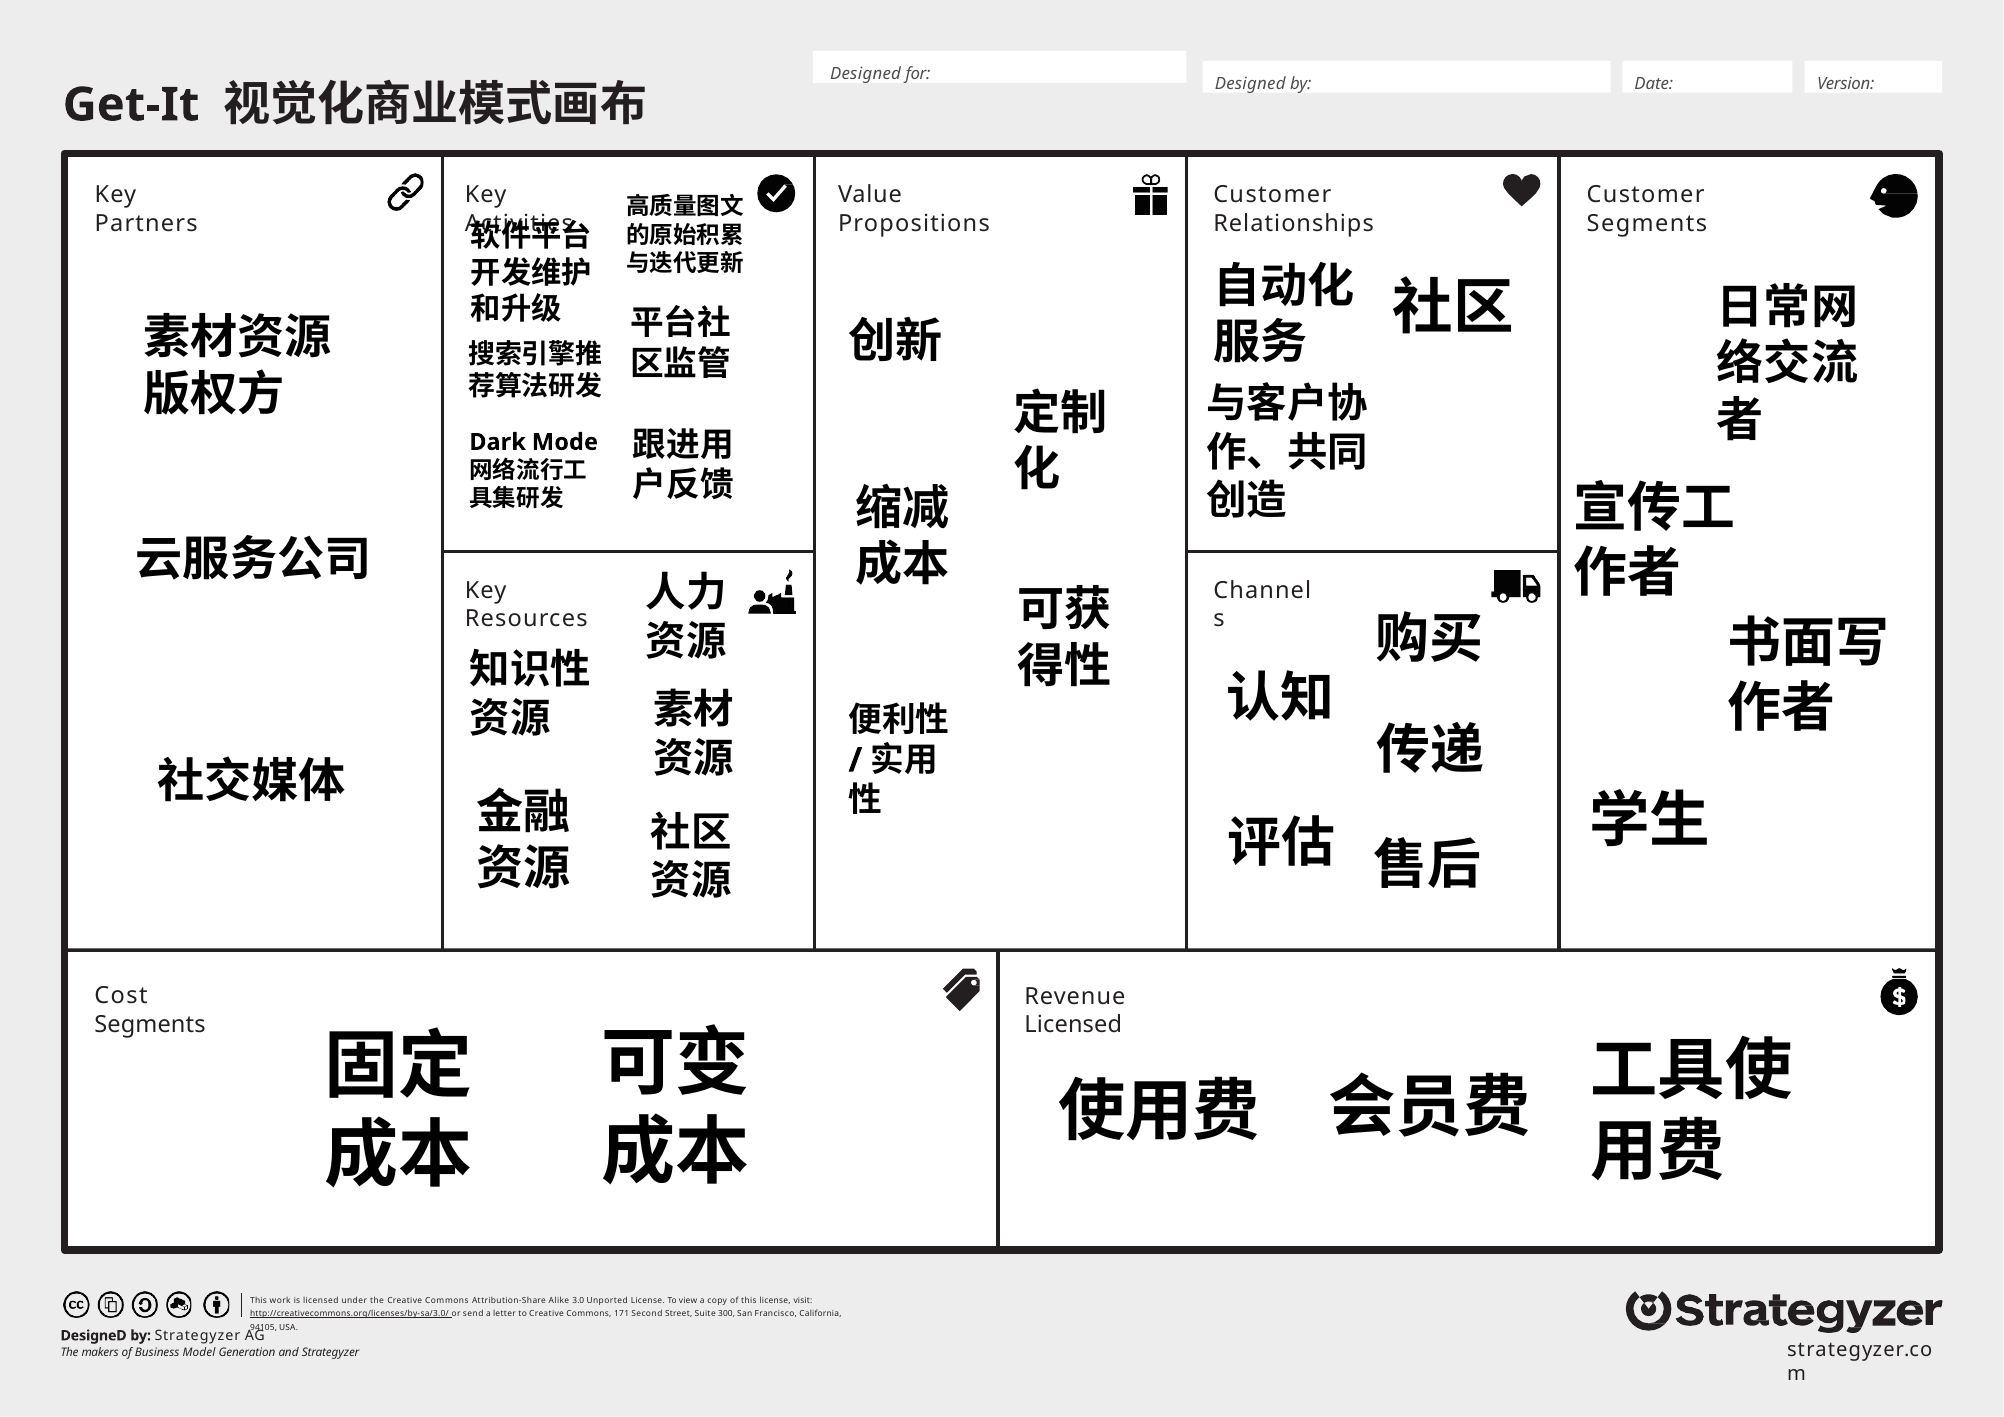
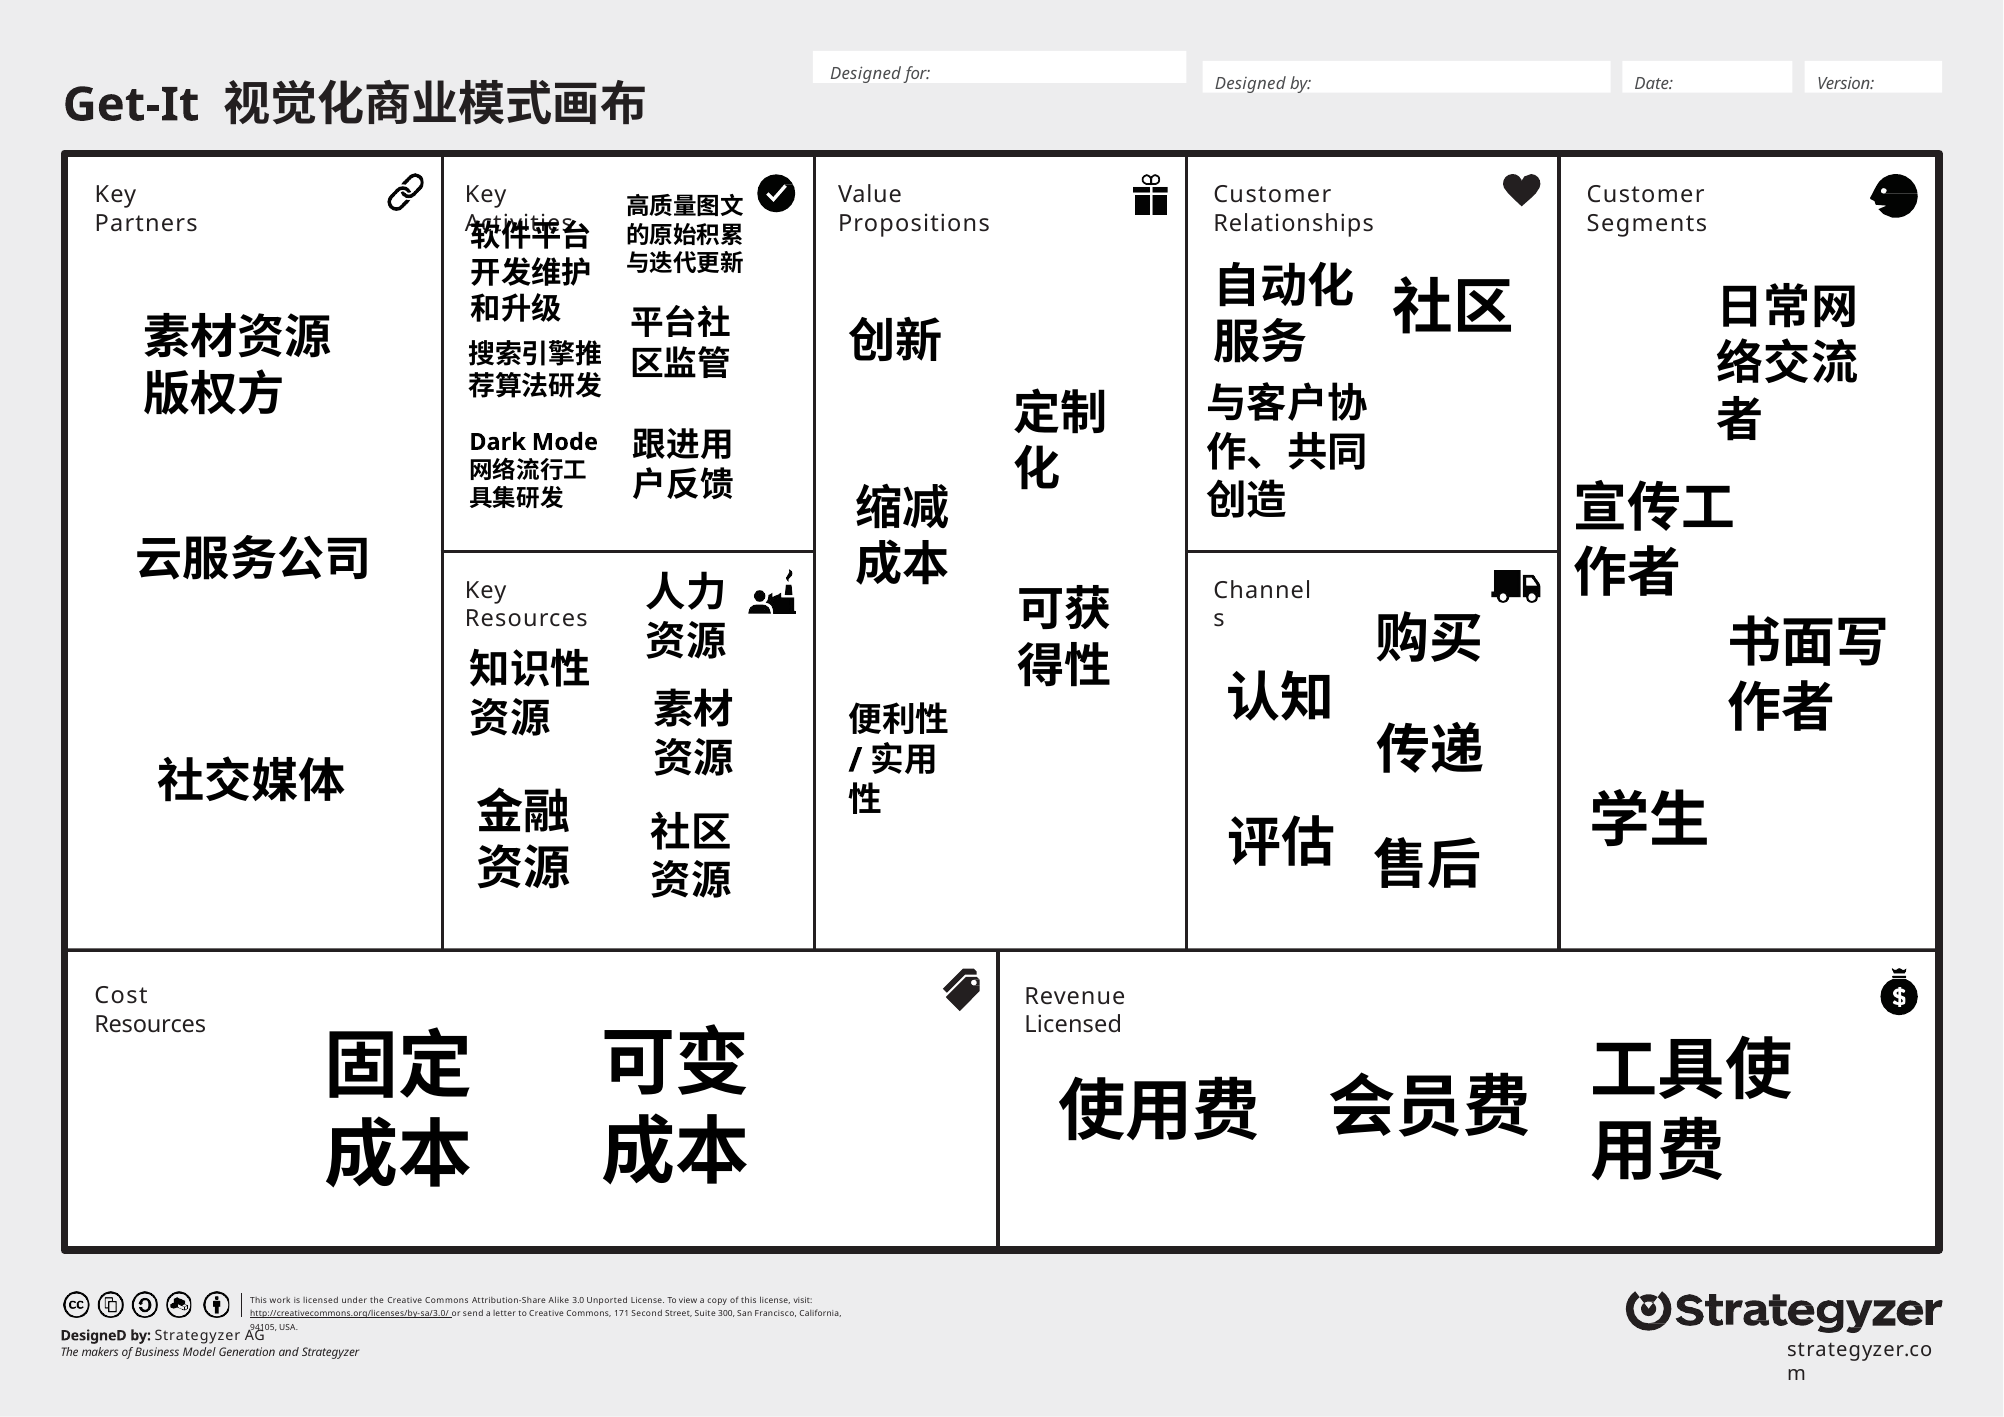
Segments at (150, 1024): Segments -> Resources
